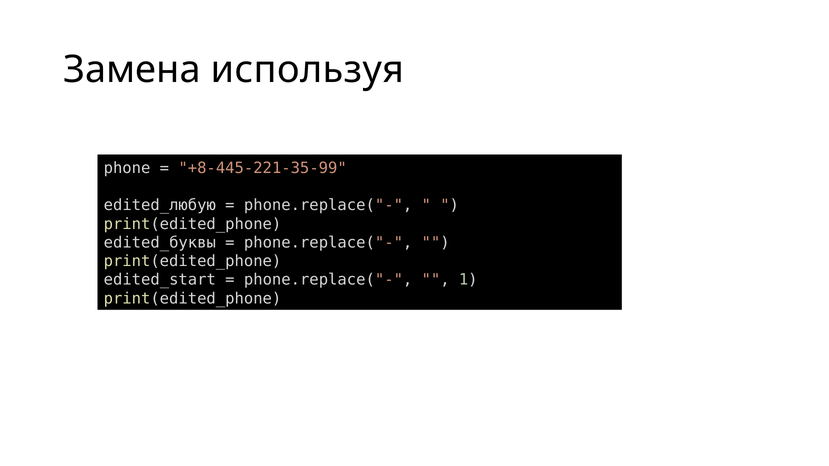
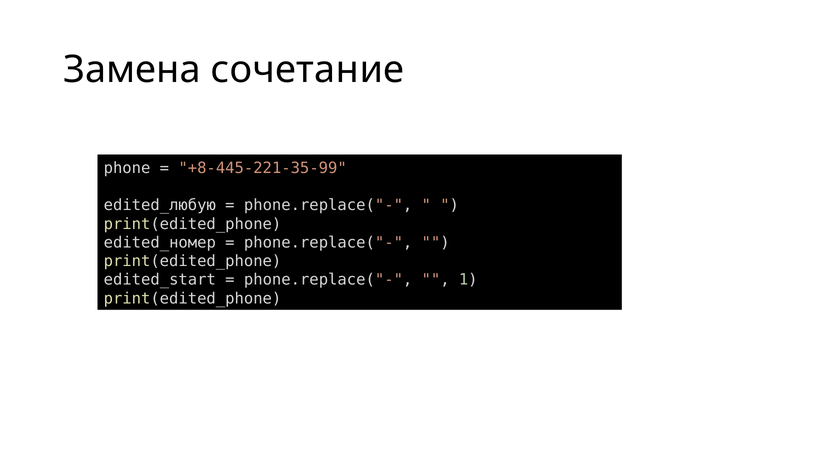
используя: используя -> сочетание
edited_буквы: edited_буквы -> edited_номер
